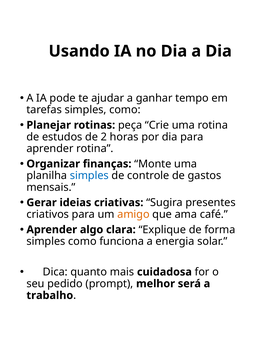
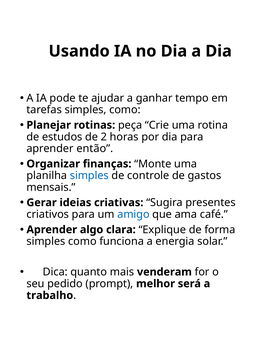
aprender rotina: rotina -> então
amigo colour: orange -> blue
cuidadosa: cuidadosa -> venderam
